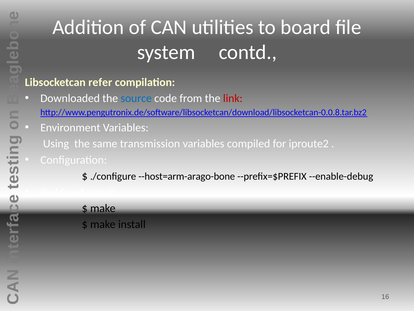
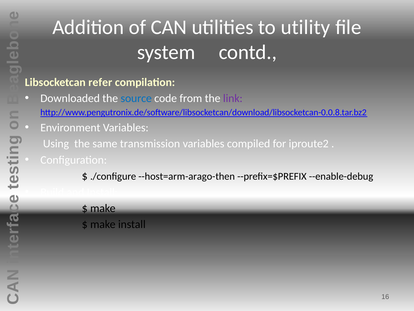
board: board -> utility
link colour: red -> purple
--host=arm-arago-bone: --host=arm-arago-bone -> --host=arm-arago-then
